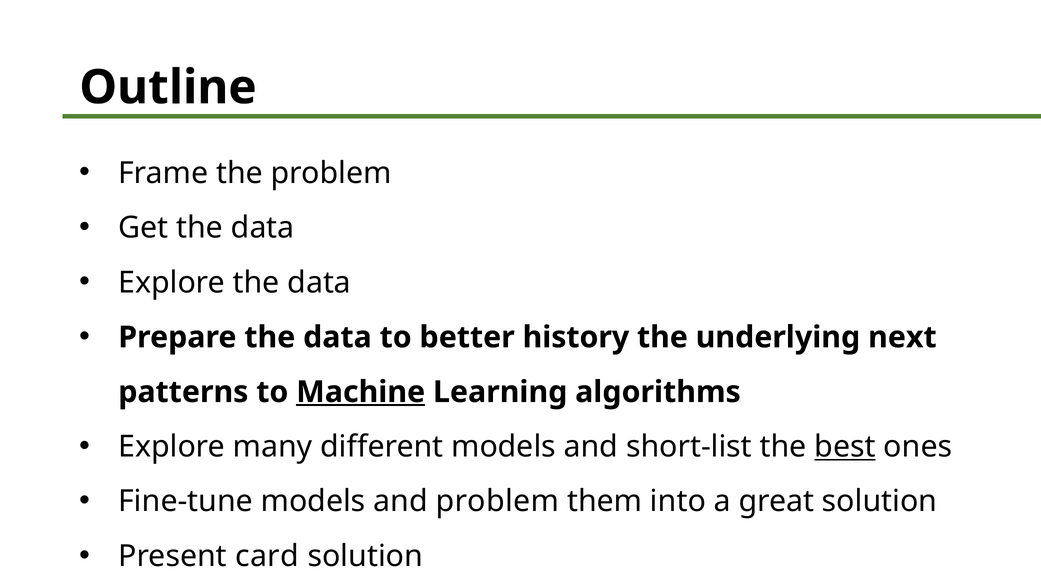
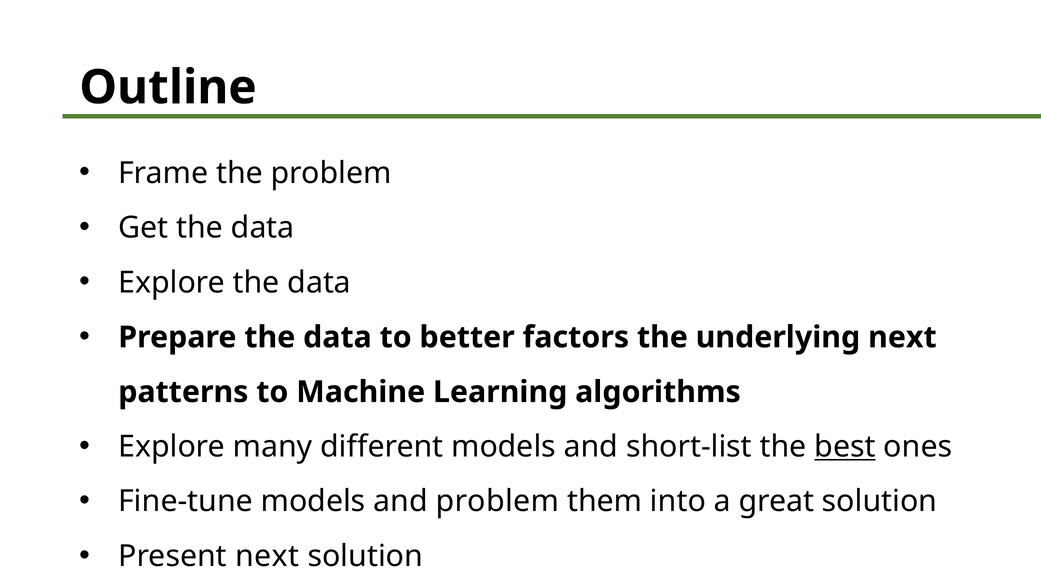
history: history -> factors
Machine underline: present -> none
Present card: card -> next
